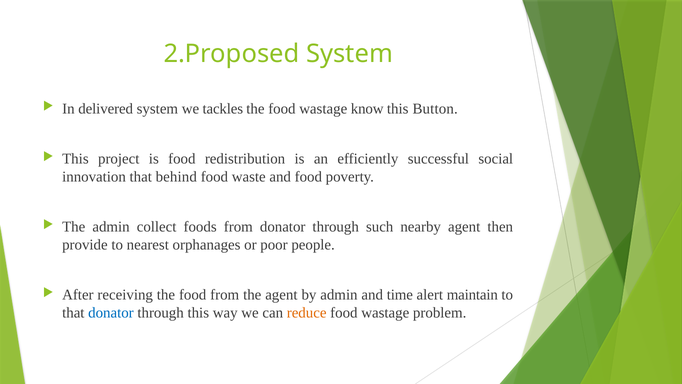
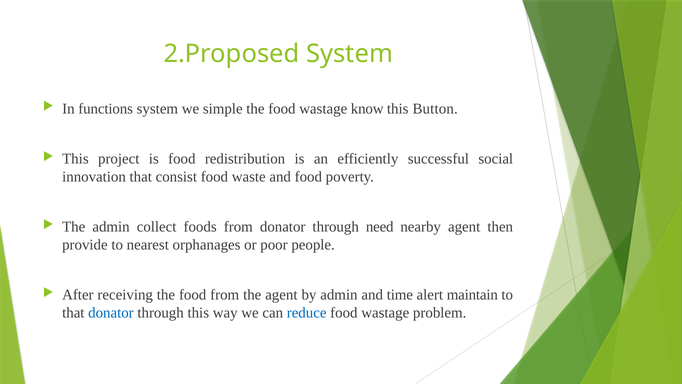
delivered: delivered -> functions
tackles: tackles -> simple
behind: behind -> consist
such: such -> need
reduce colour: orange -> blue
